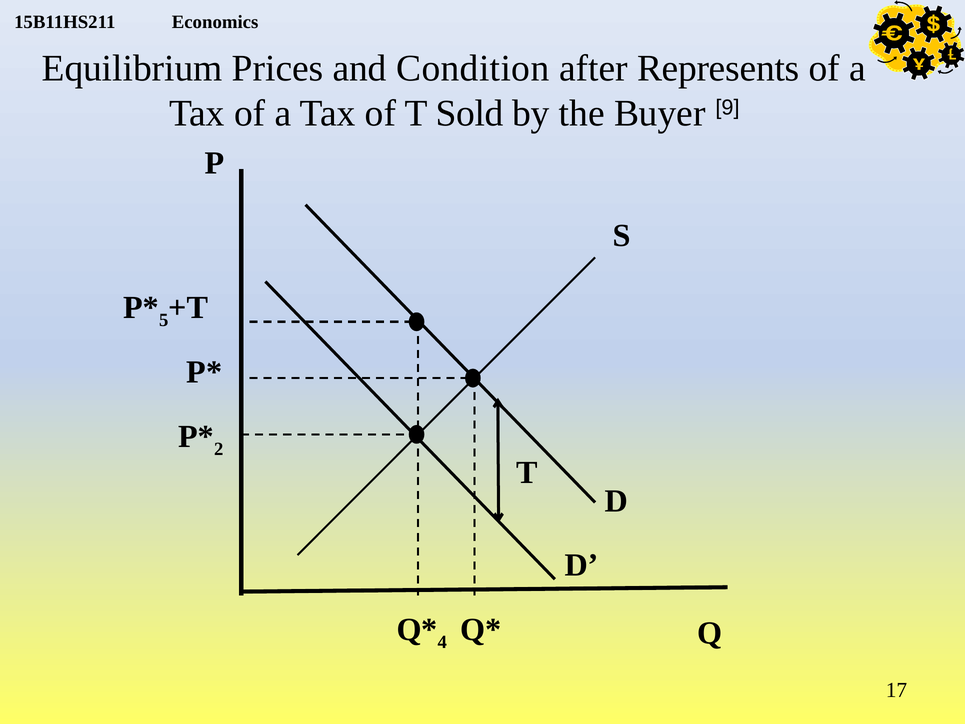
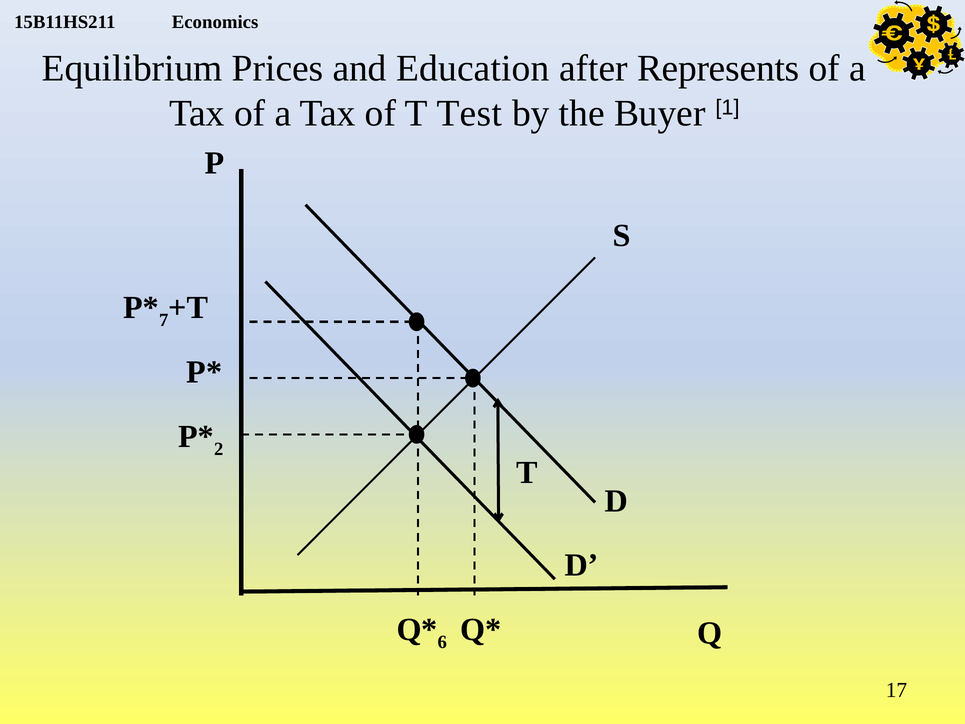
Condition: Condition -> Education
Sold: Sold -> Test
9: 9 -> 1
5: 5 -> 7
4: 4 -> 6
